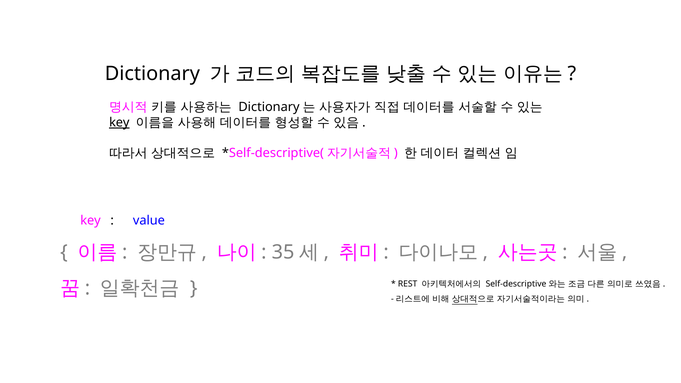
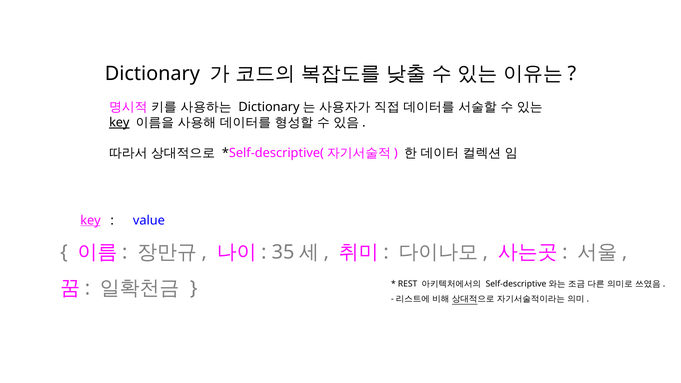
key at (91, 220) underline: none -> present
